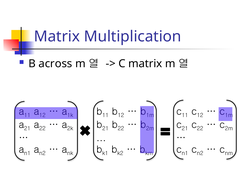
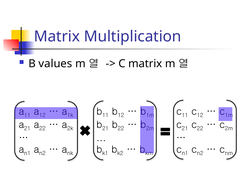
across: across -> values
